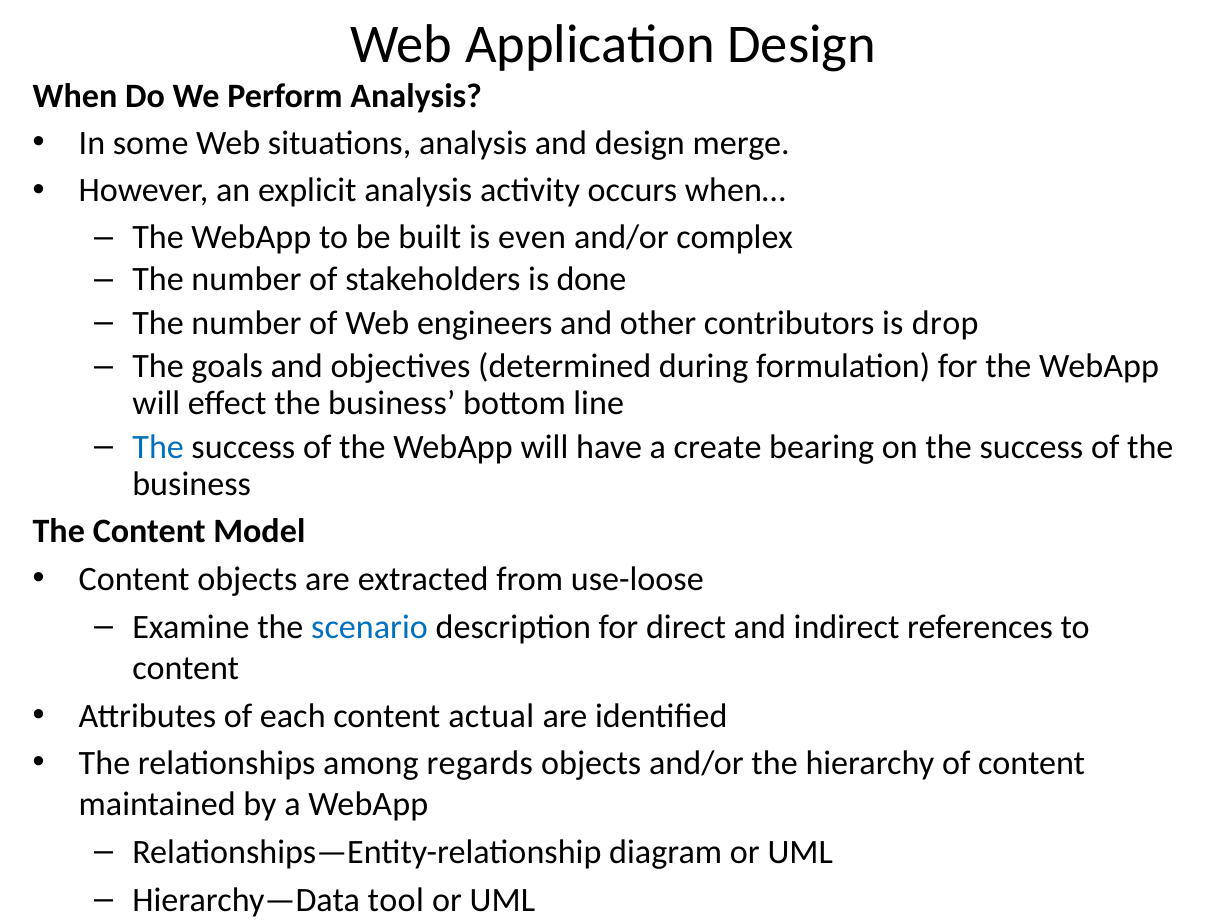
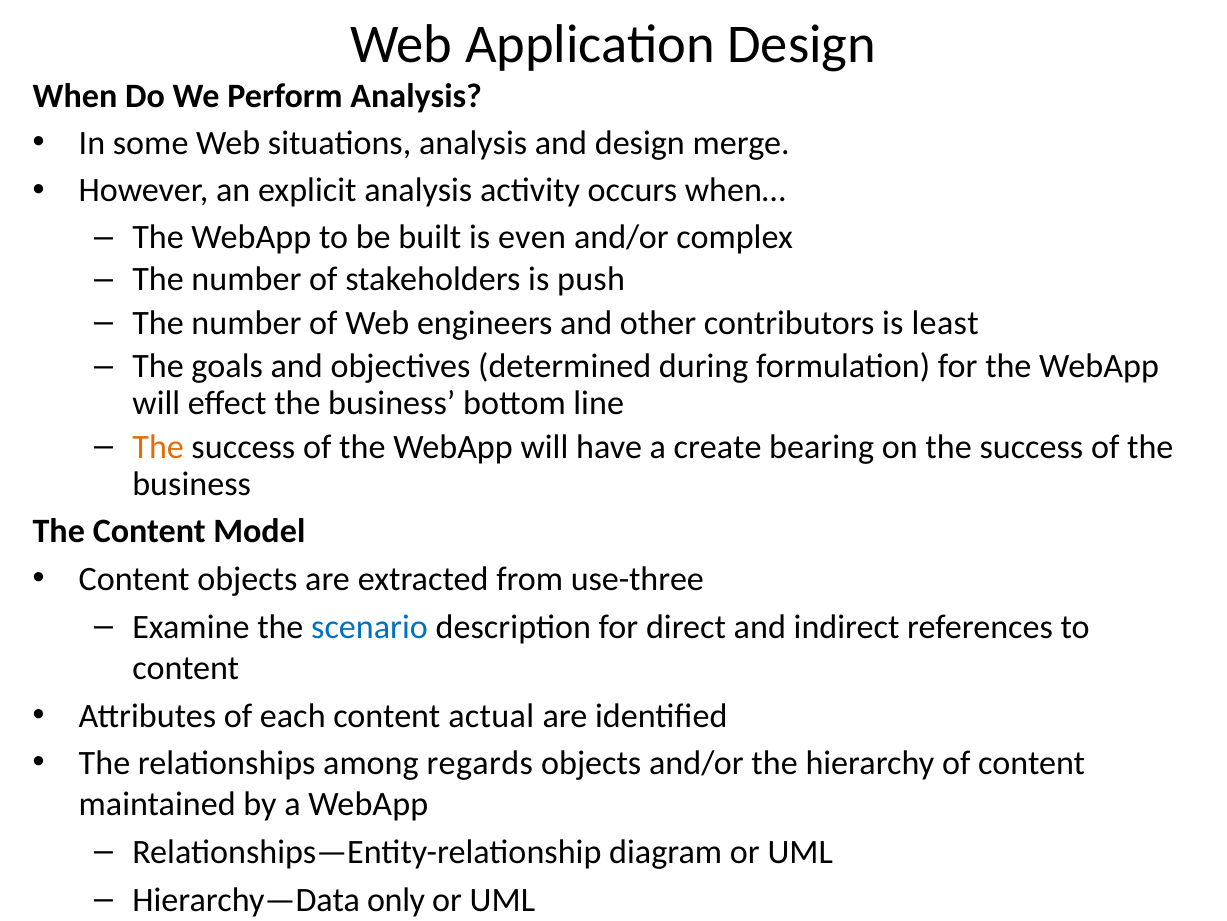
done: done -> push
drop: drop -> least
The at (158, 447) colour: blue -> orange
use-loose: use-loose -> use-three
tool: tool -> only
